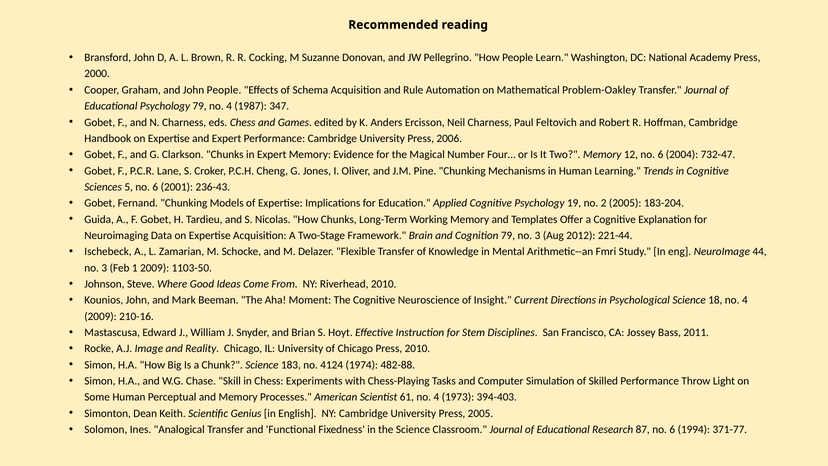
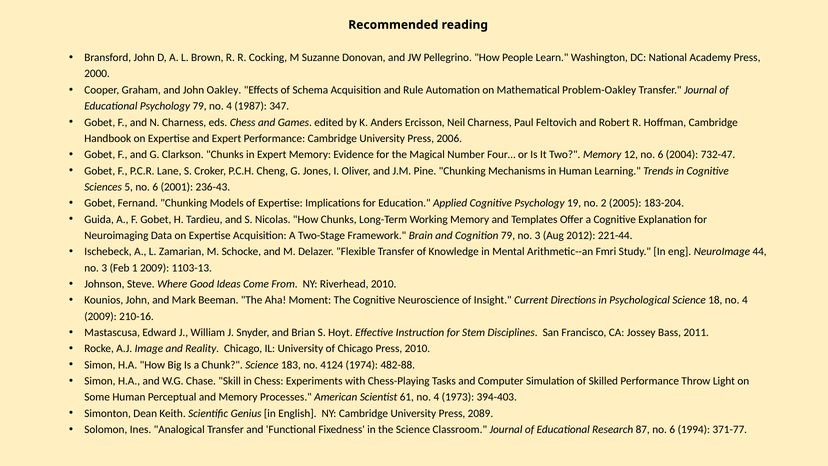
John People: People -> Oakley
1103-50: 1103-50 -> 1103-13
Press 2005: 2005 -> 2089
